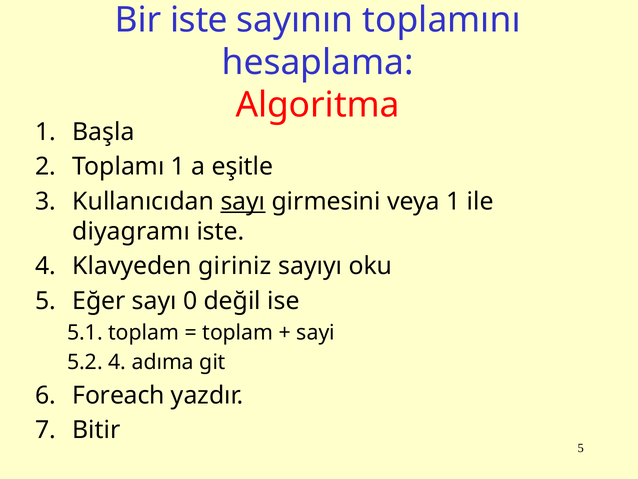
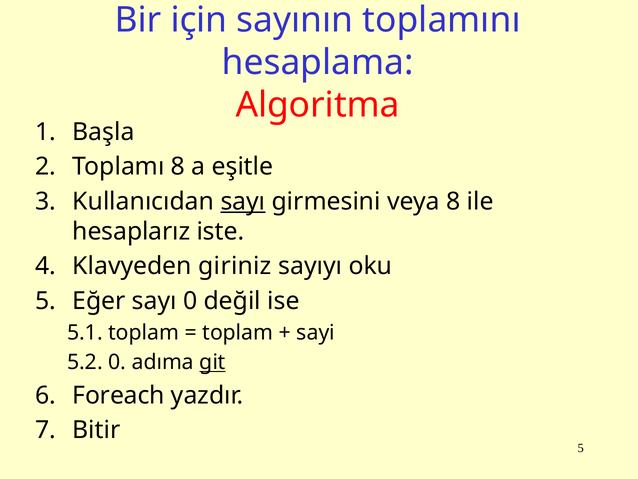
Bir iste: iste -> için
Toplamı 1: 1 -> 8
veya 1: 1 -> 8
diyagramı: diyagramı -> hesaplarız
5.2 4: 4 -> 0
git underline: none -> present
